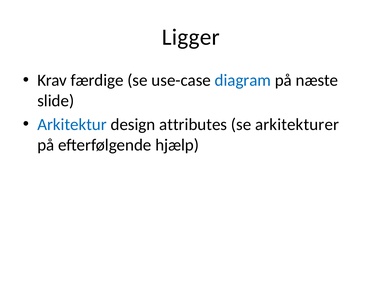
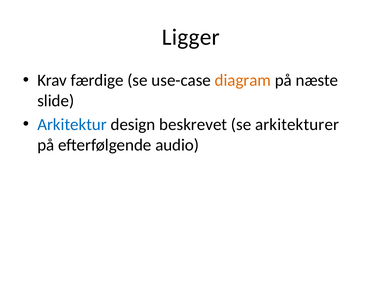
diagram colour: blue -> orange
attributes: attributes -> beskrevet
hjælp: hjælp -> audio
